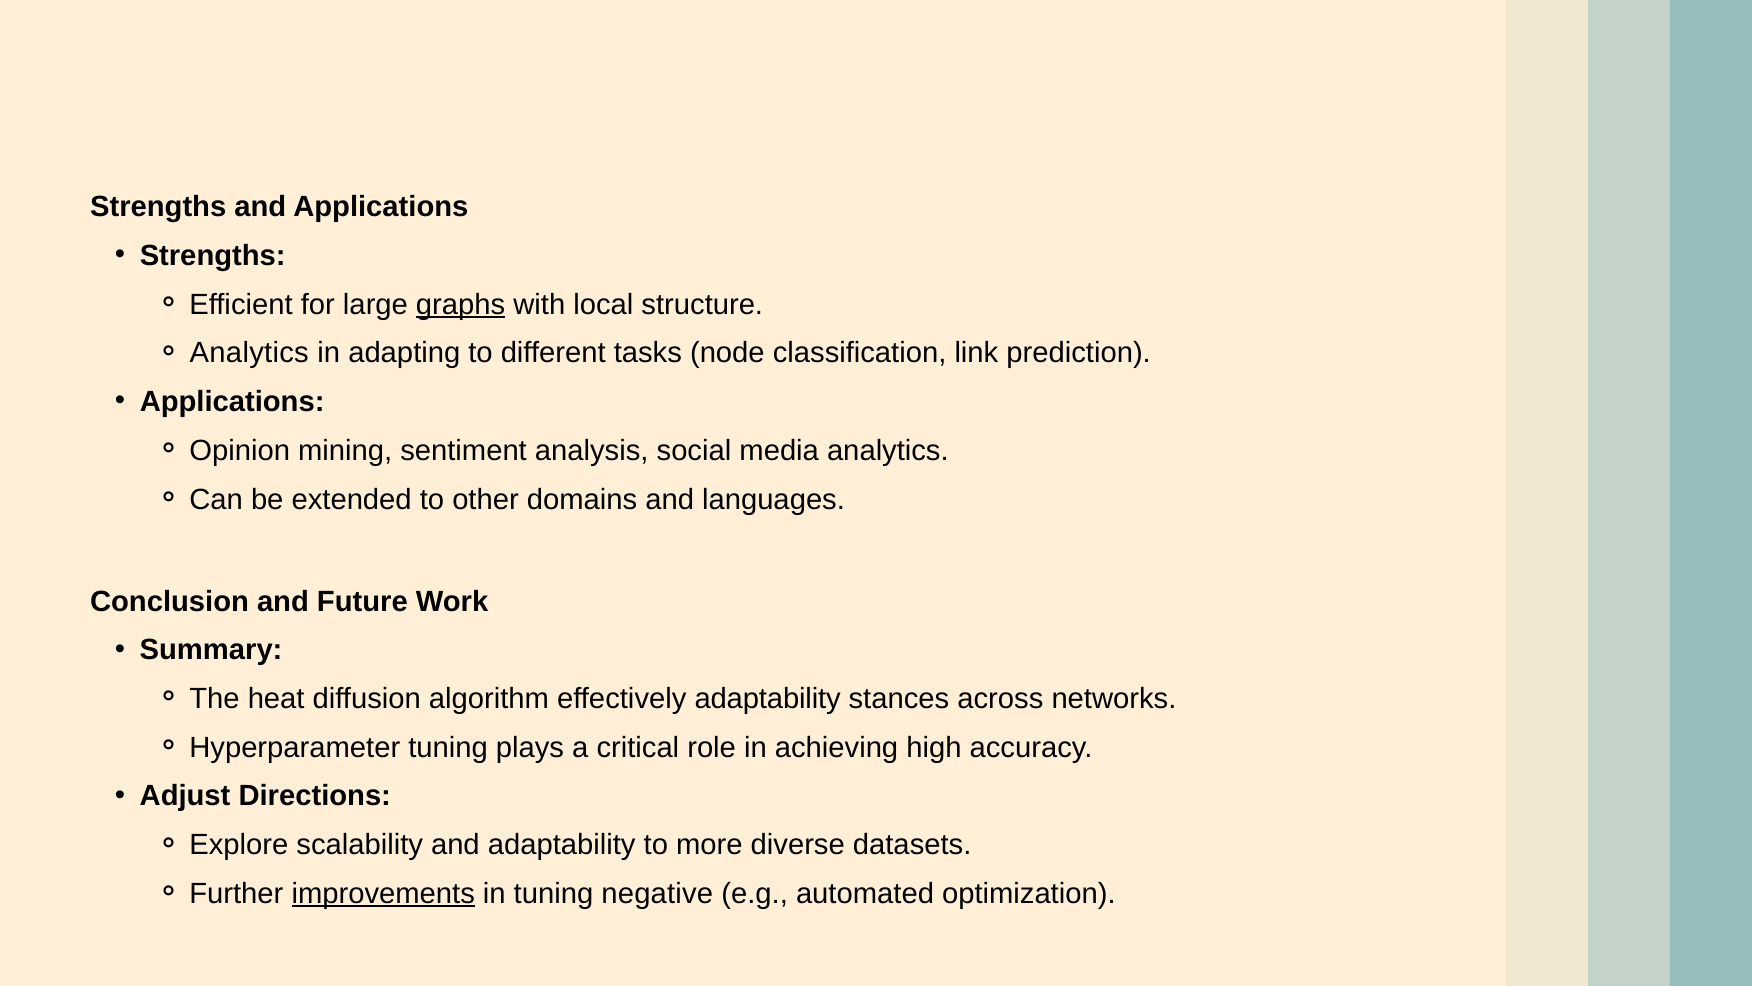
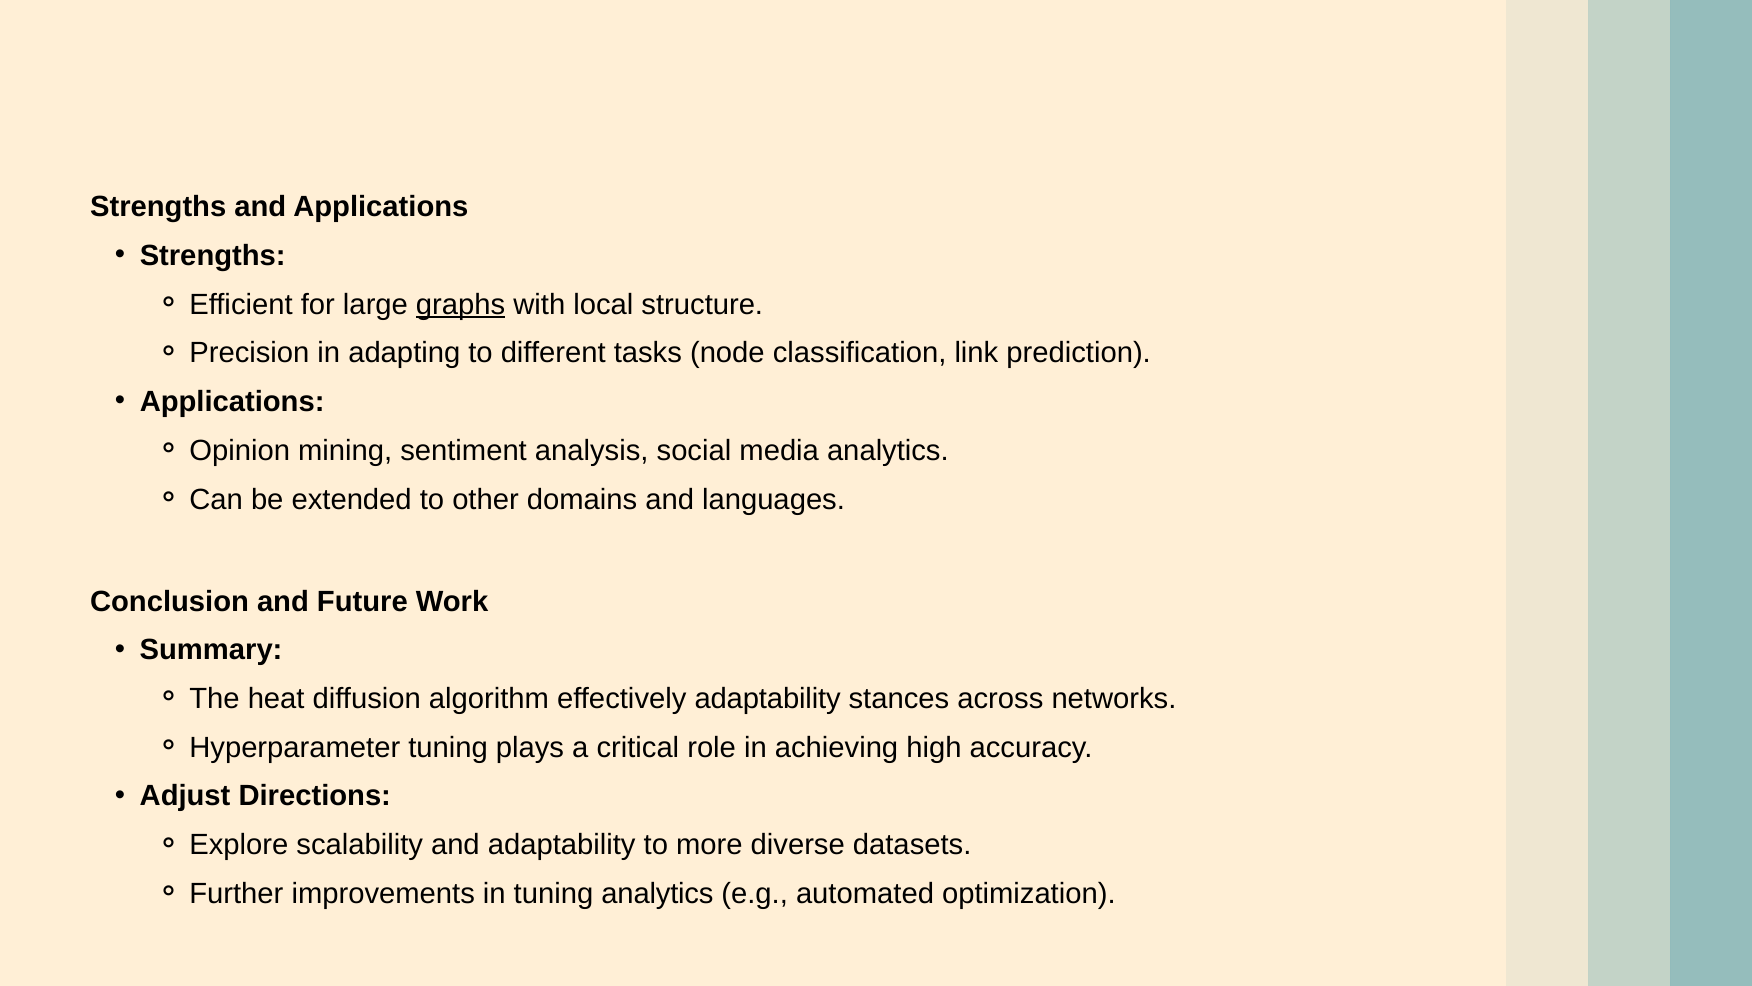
Analytics at (249, 353): Analytics -> Precision
improvements underline: present -> none
tuning negative: negative -> analytics
